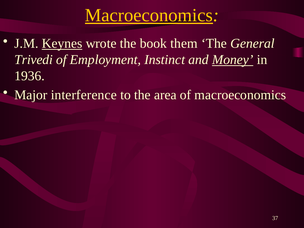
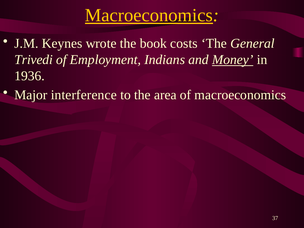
Keynes underline: present -> none
them: them -> costs
Instinct: Instinct -> Indians
